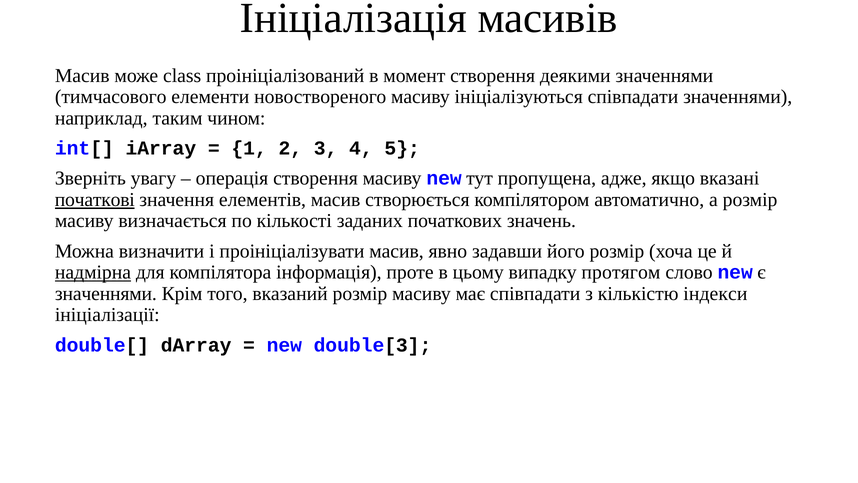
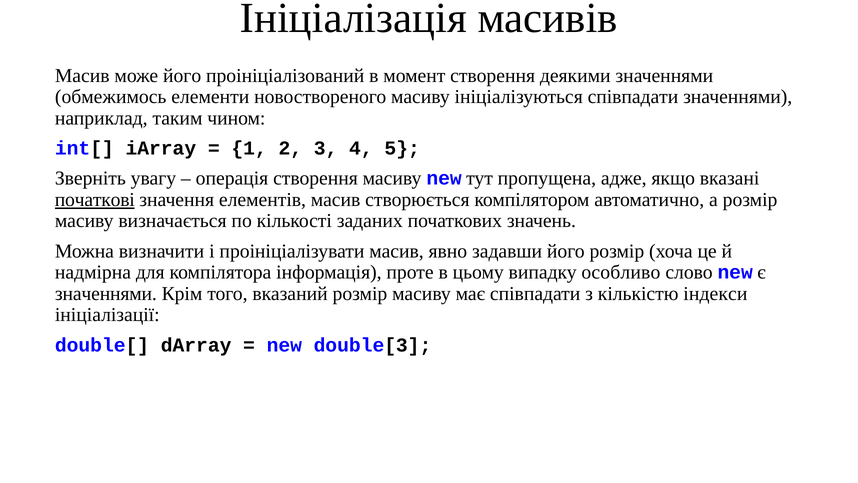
може class: class -> його
тимчасового: тимчасового -> обмежимось
надмірна underline: present -> none
протягом: протягом -> особливо
